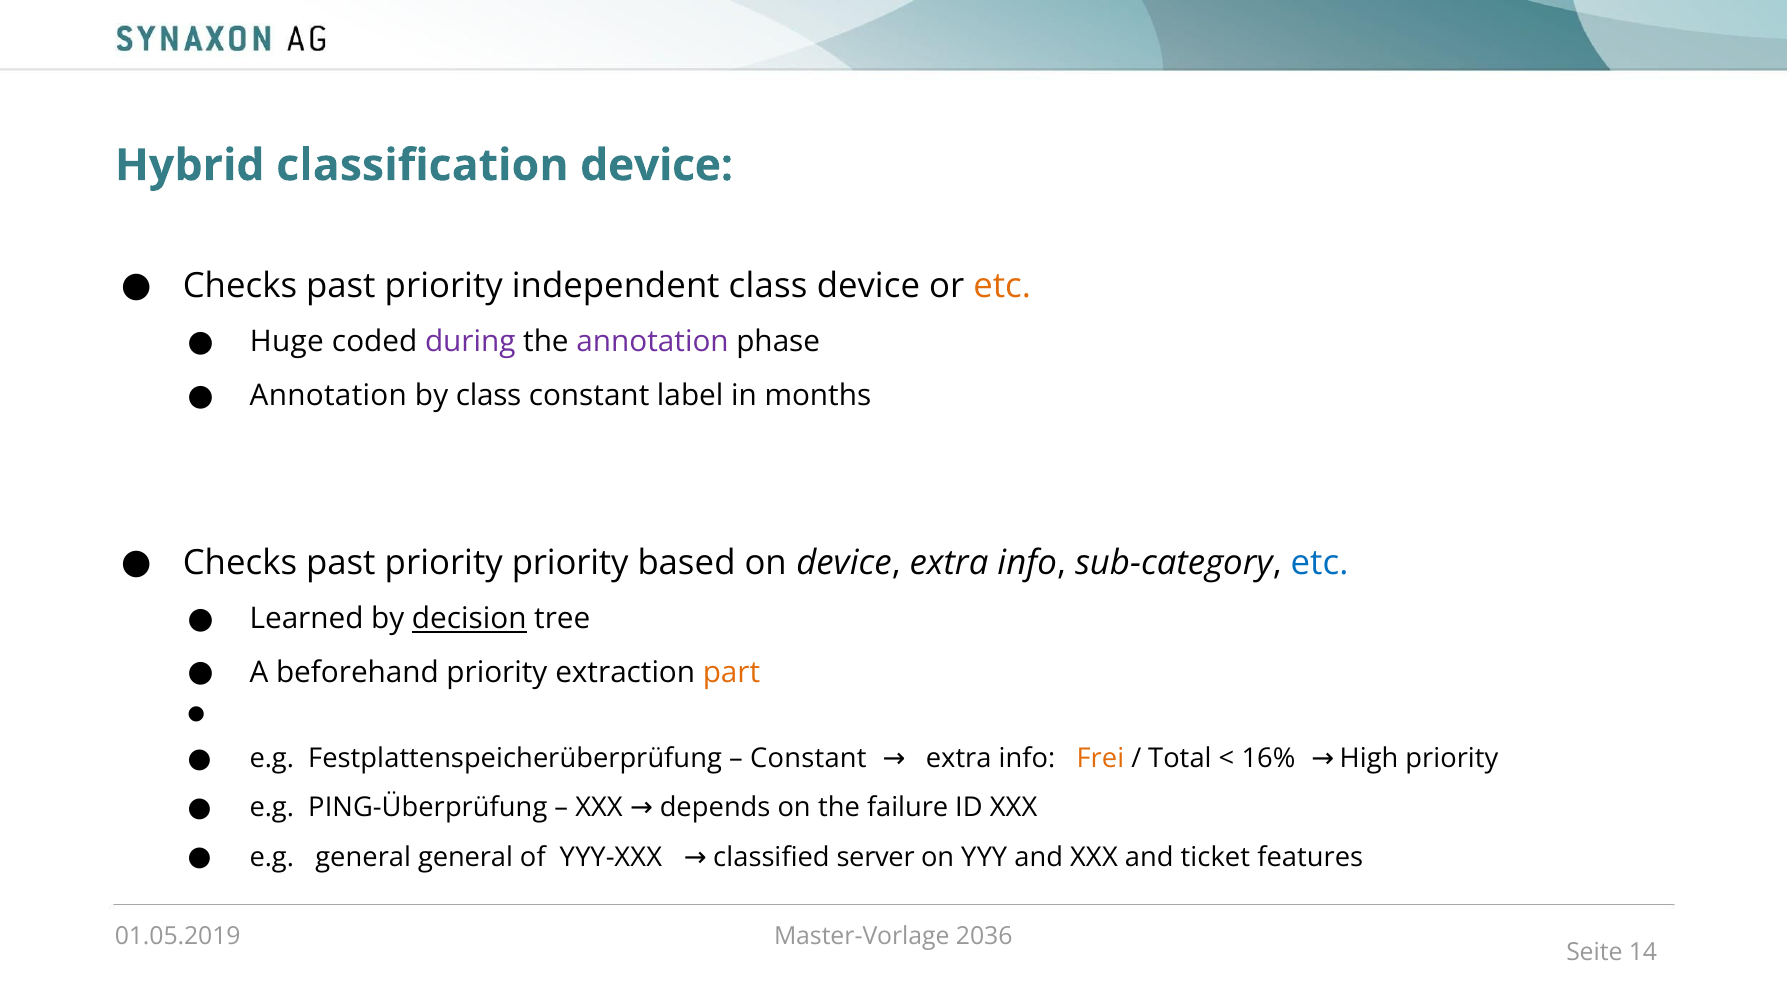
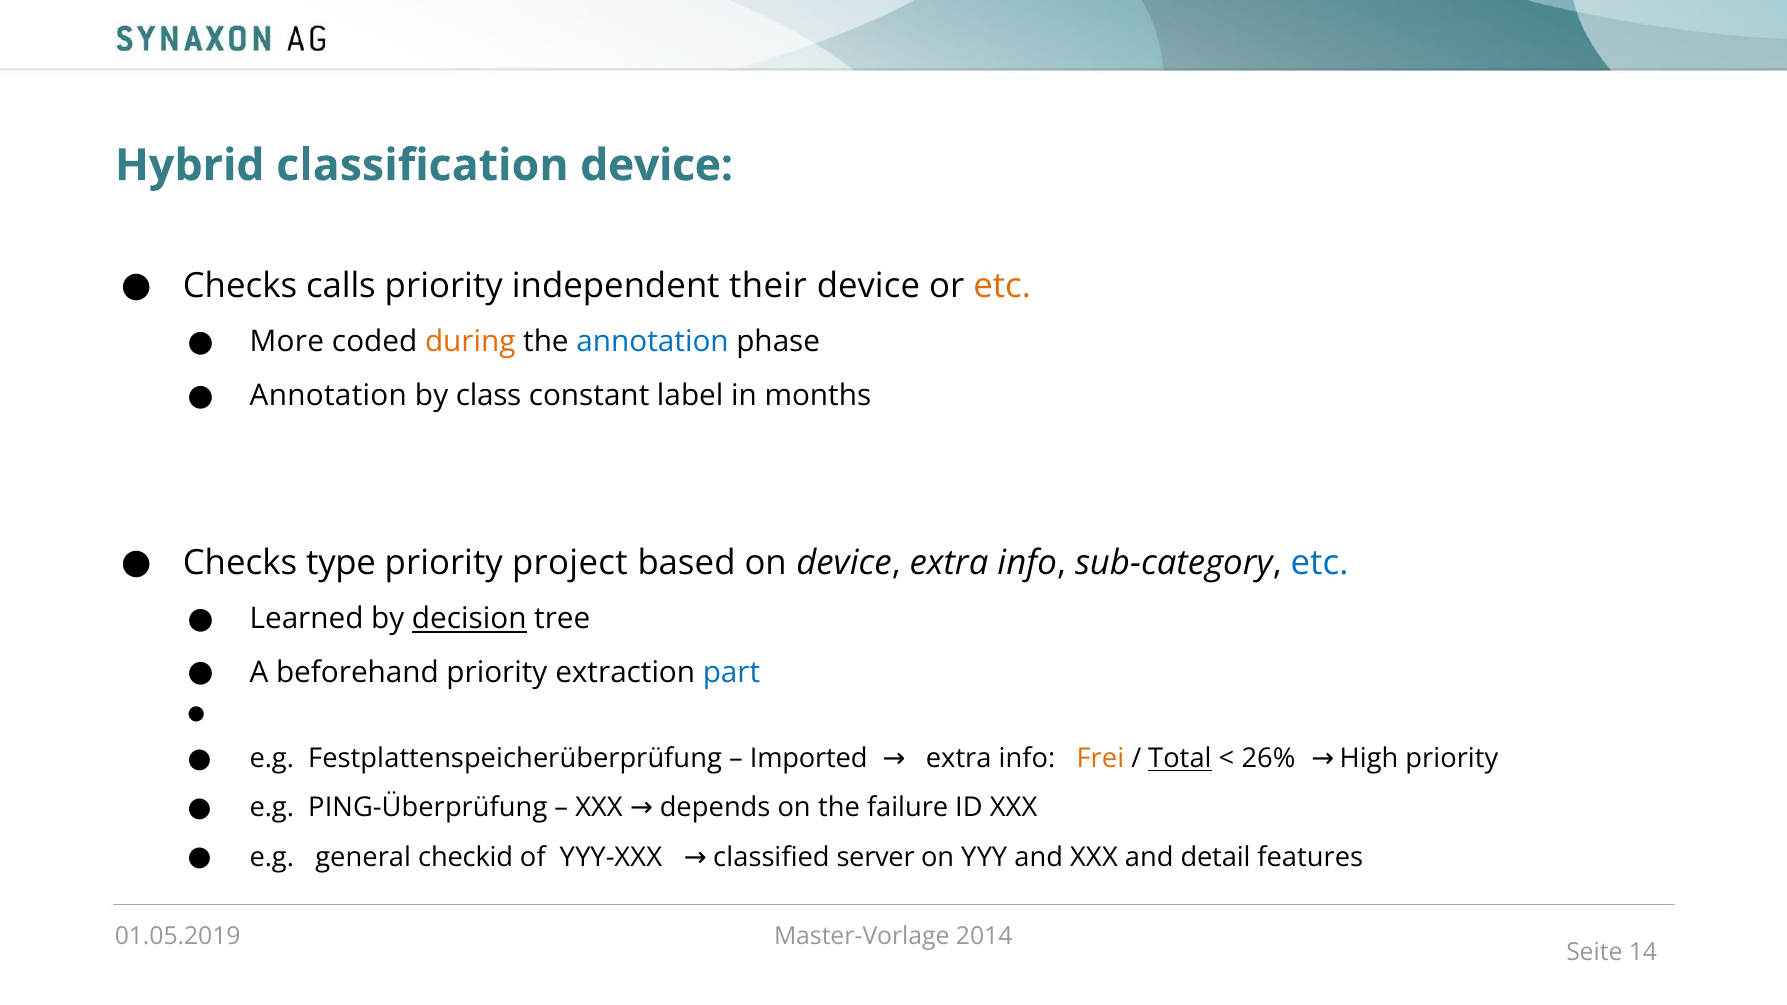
past at (341, 286): past -> calls
independent class: class -> their
Huge: Huge -> More
during colour: purple -> orange
annotation at (652, 342) colour: purple -> blue
past at (341, 563): past -> type
priority priority: priority -> project
part colour: orange -> blue
Constant at (808, 759): Constant -> Imported
Total underline: none -> present
16%: 16% -> 26%
general general: general -> checkid
ticket: ticket -> detail
2036: 2036 -> 2014
